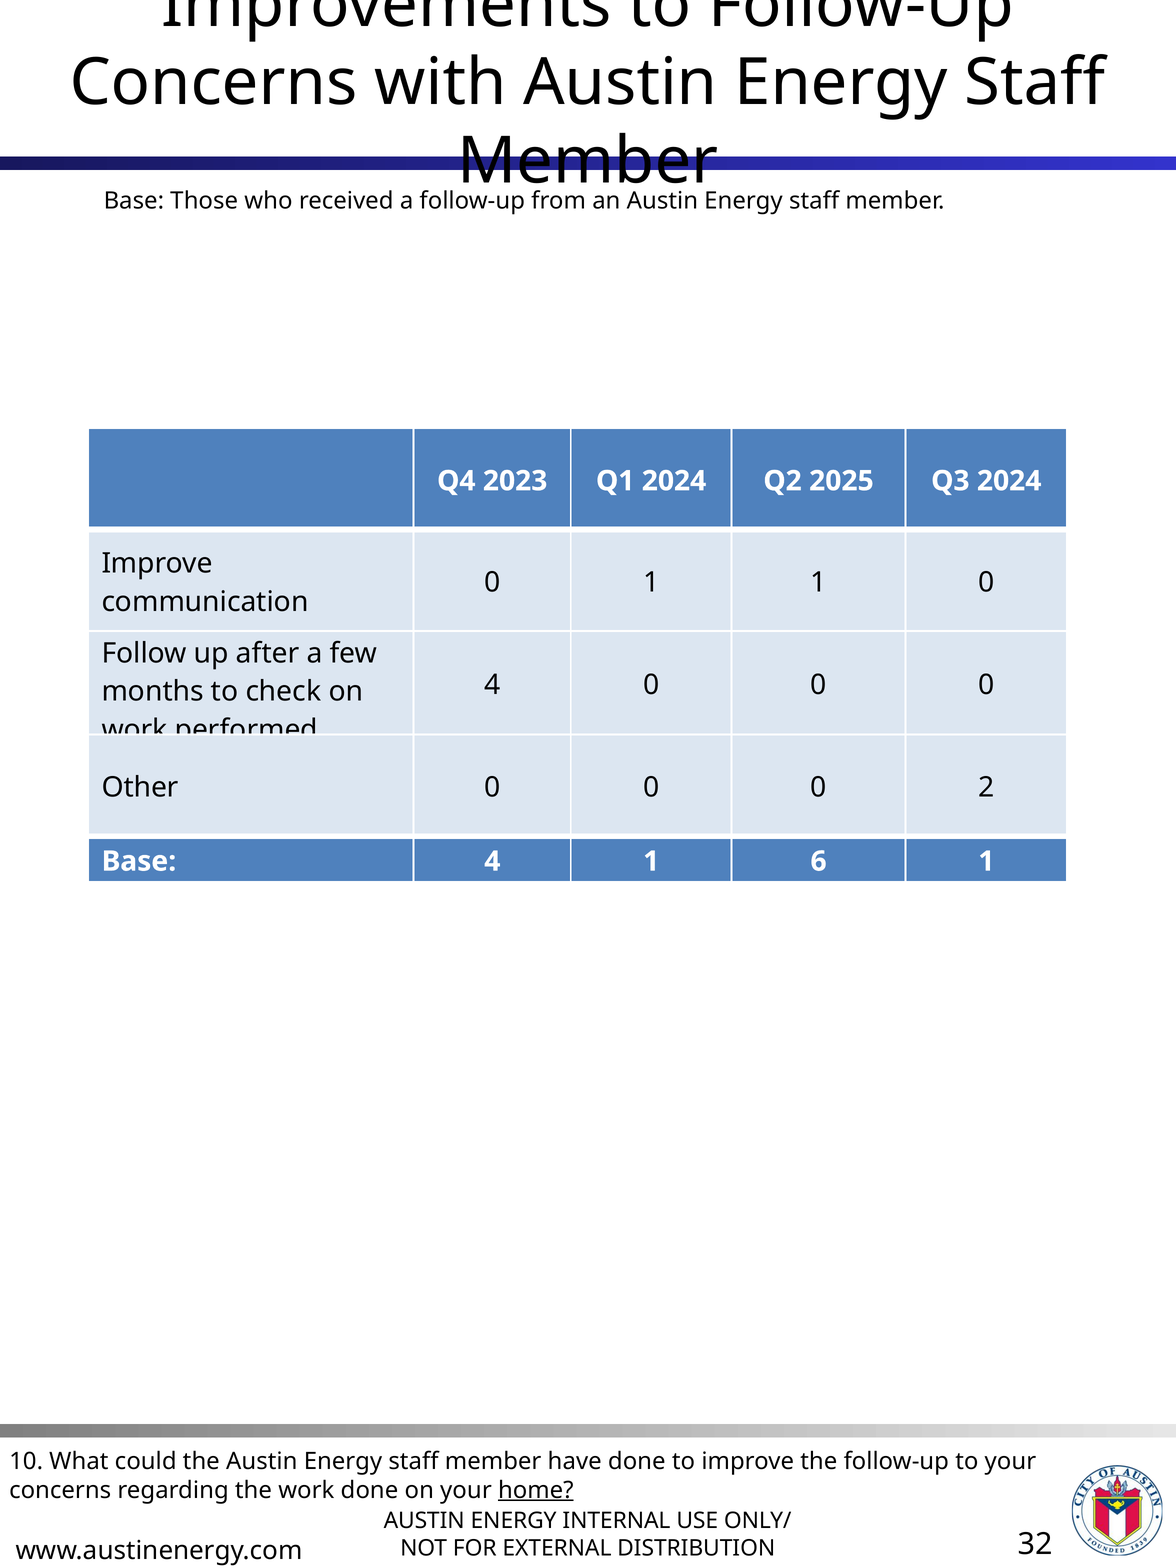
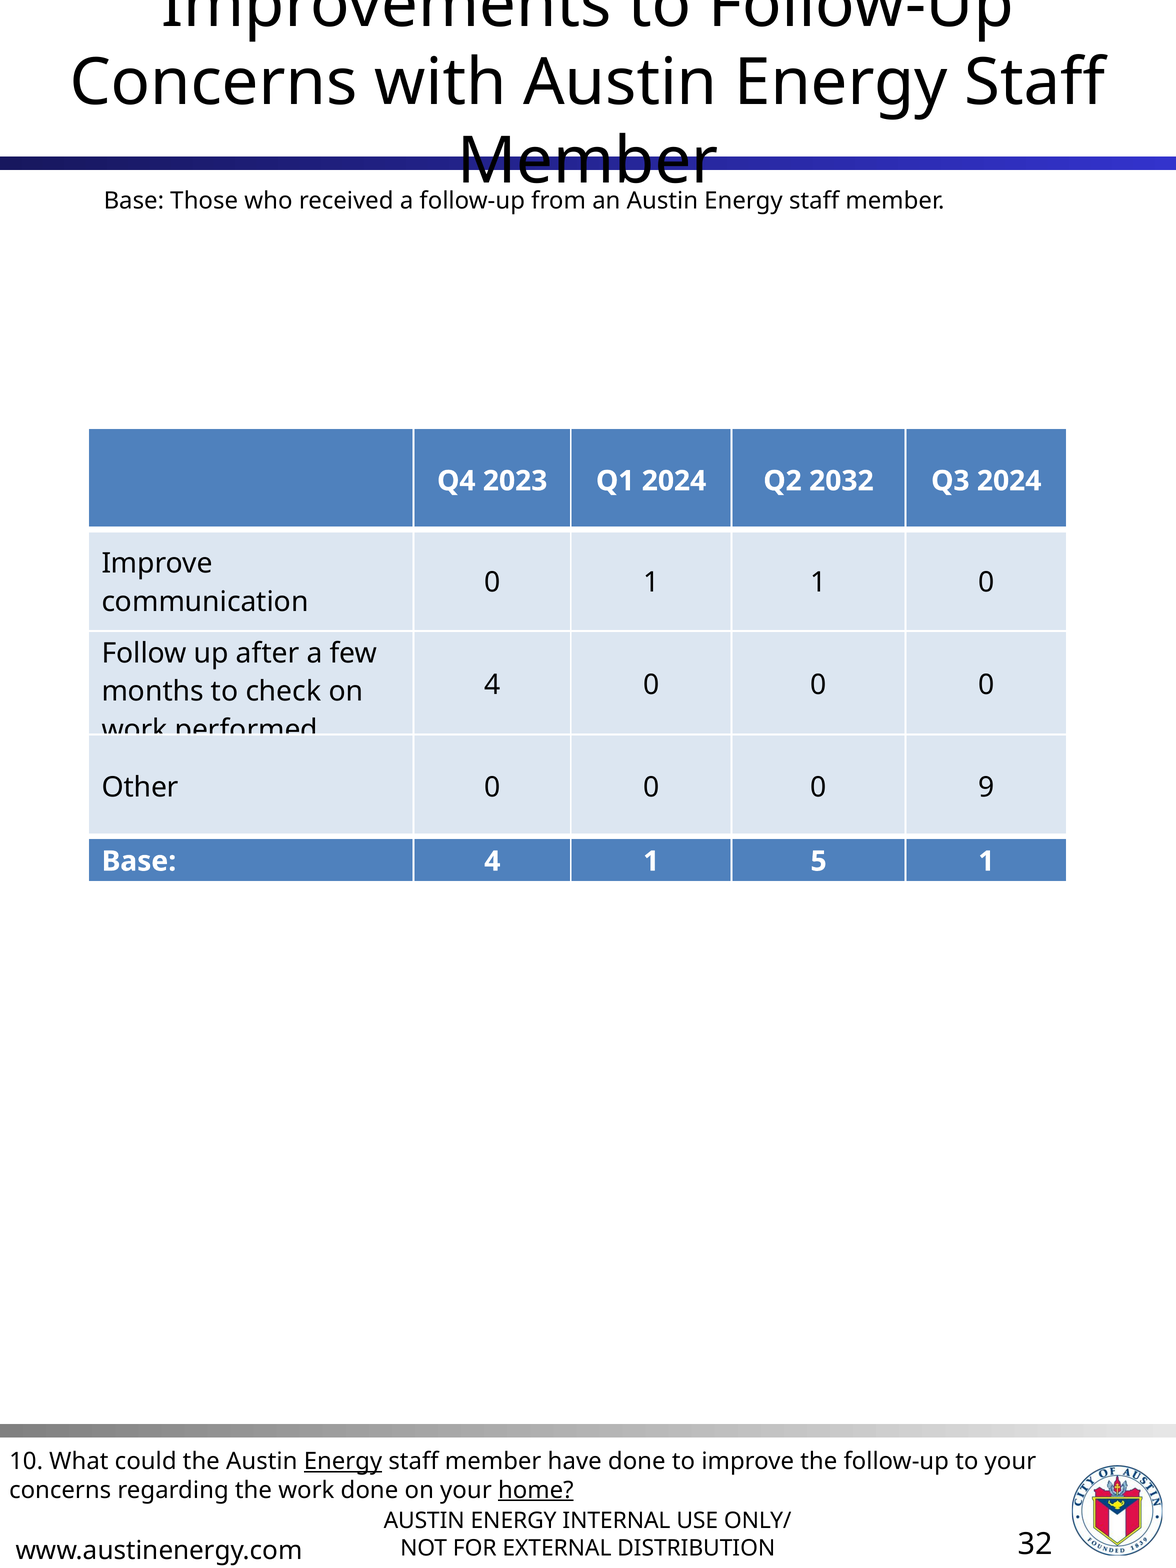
2025: 2025 -> 2032
2: 2 -> 9
6: 6 -> 5
Energy at (343, 1461) underline: none -> present
